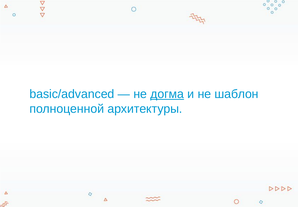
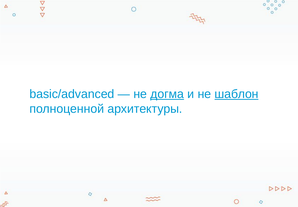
шаблон underline: none -> present
